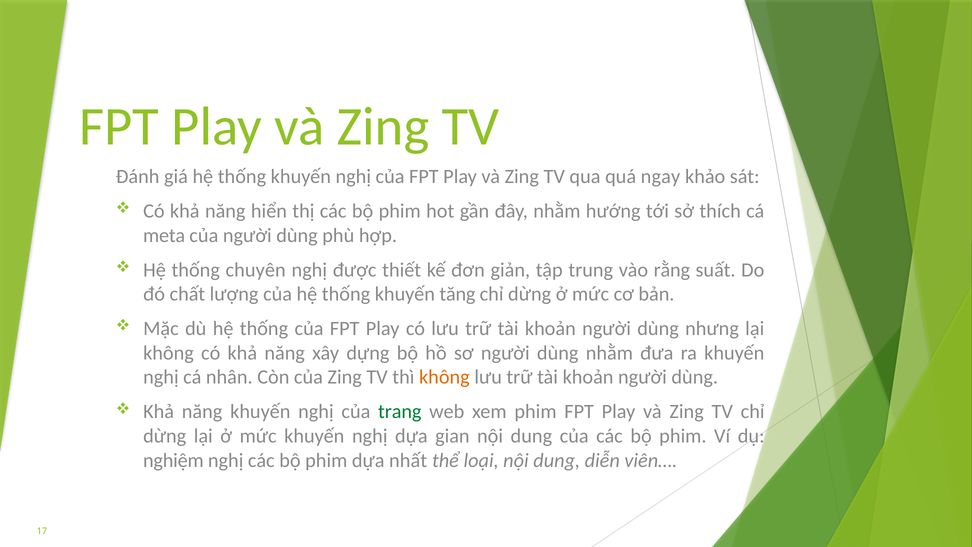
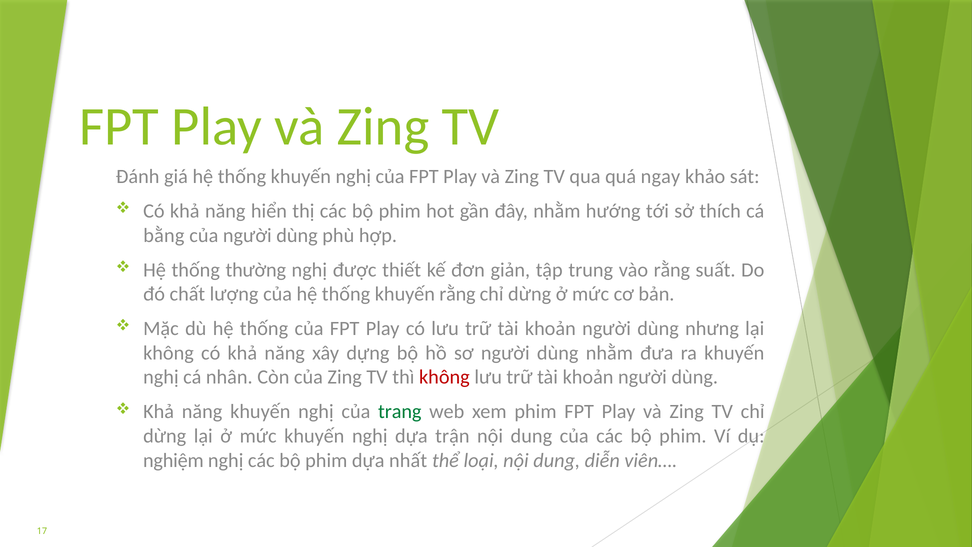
meta: meta -> bằng
chuyên: chuyên -> thường
khuyến tăng: tăng -> rằng
không at (444, 377) colour: orange -> red
gian: gian -> trận
